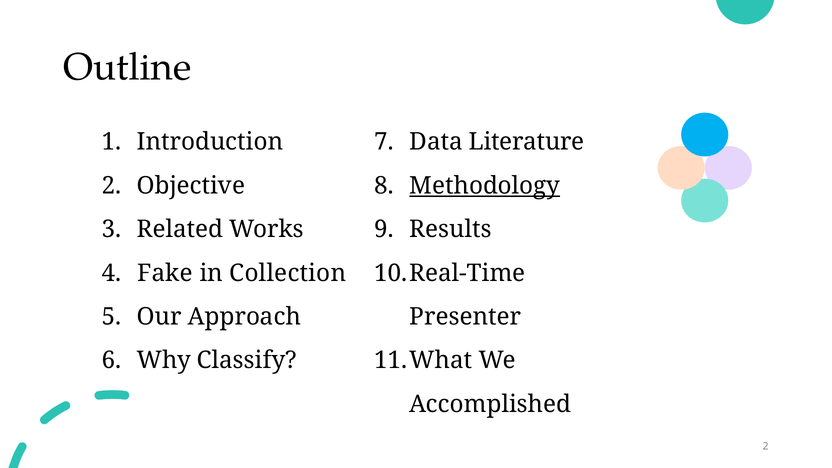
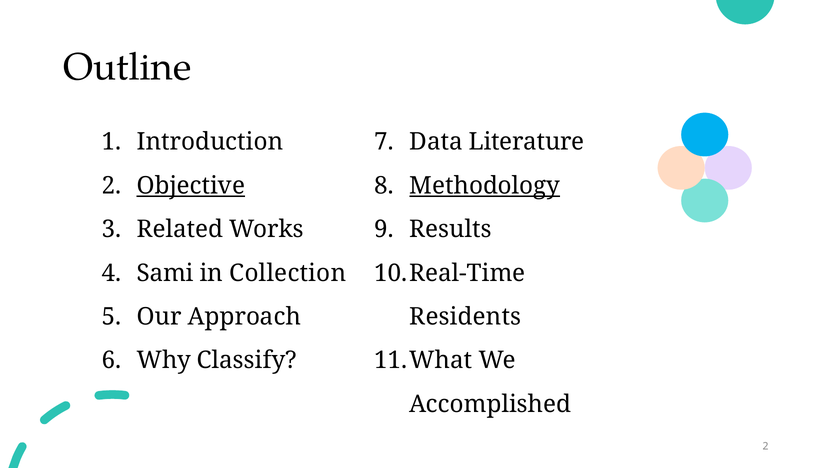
Objective underline: none -> present
Fake: Fake -> Sami
Presenter: Presenter -> Residents
